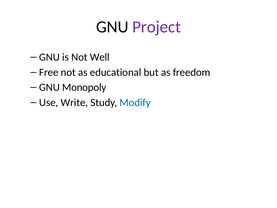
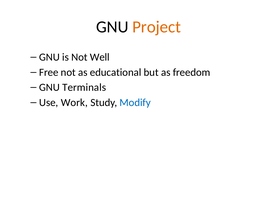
Project colour: purple -> orange
Monopoly: Monopoly -> Terminals
Write: Write -> Work
